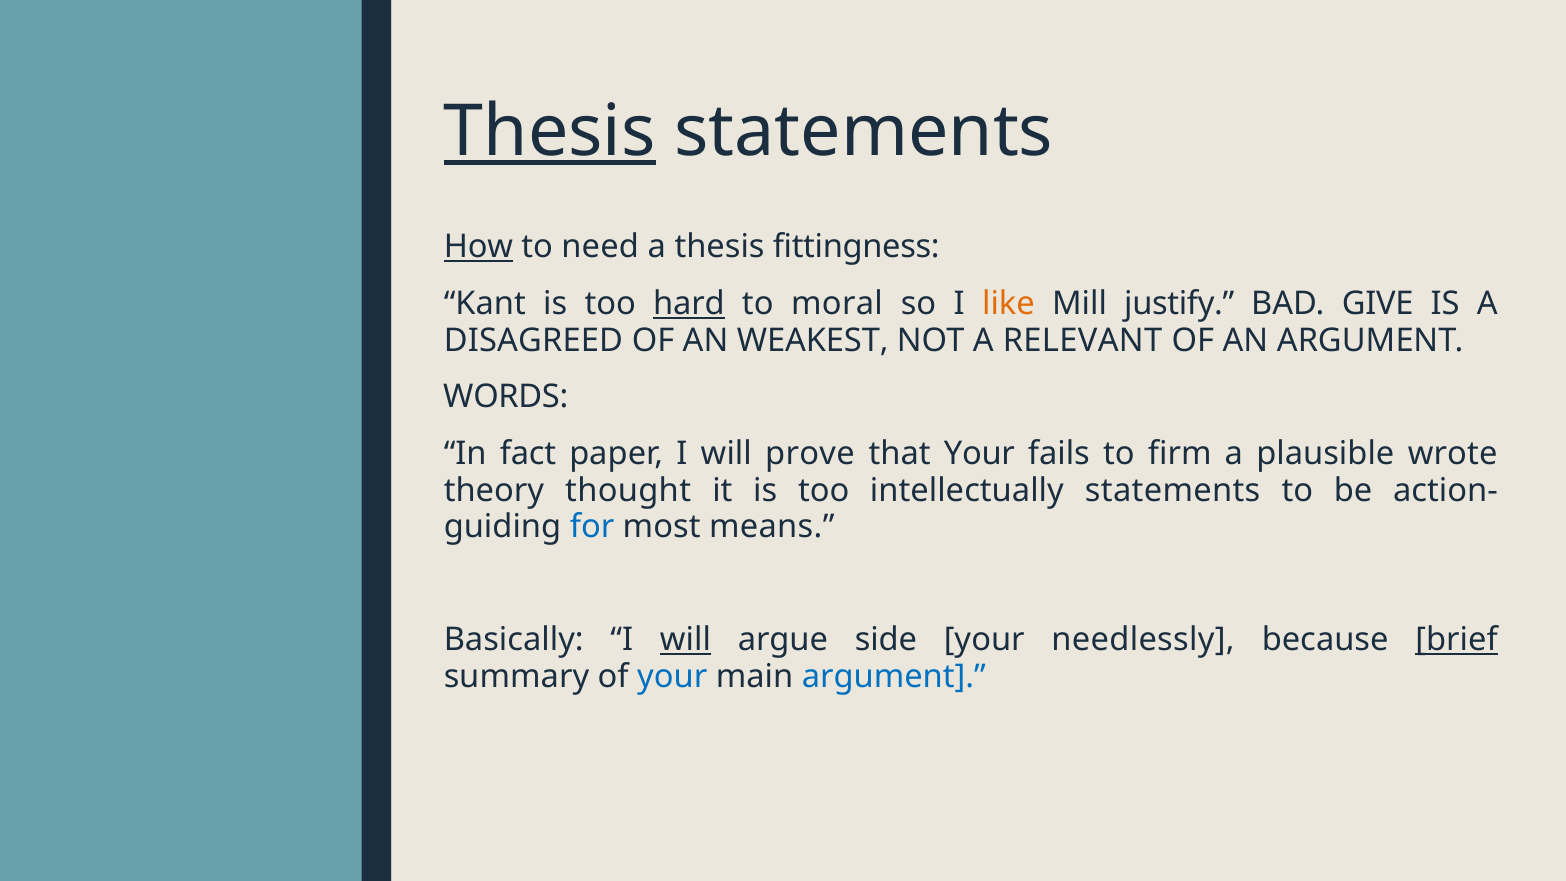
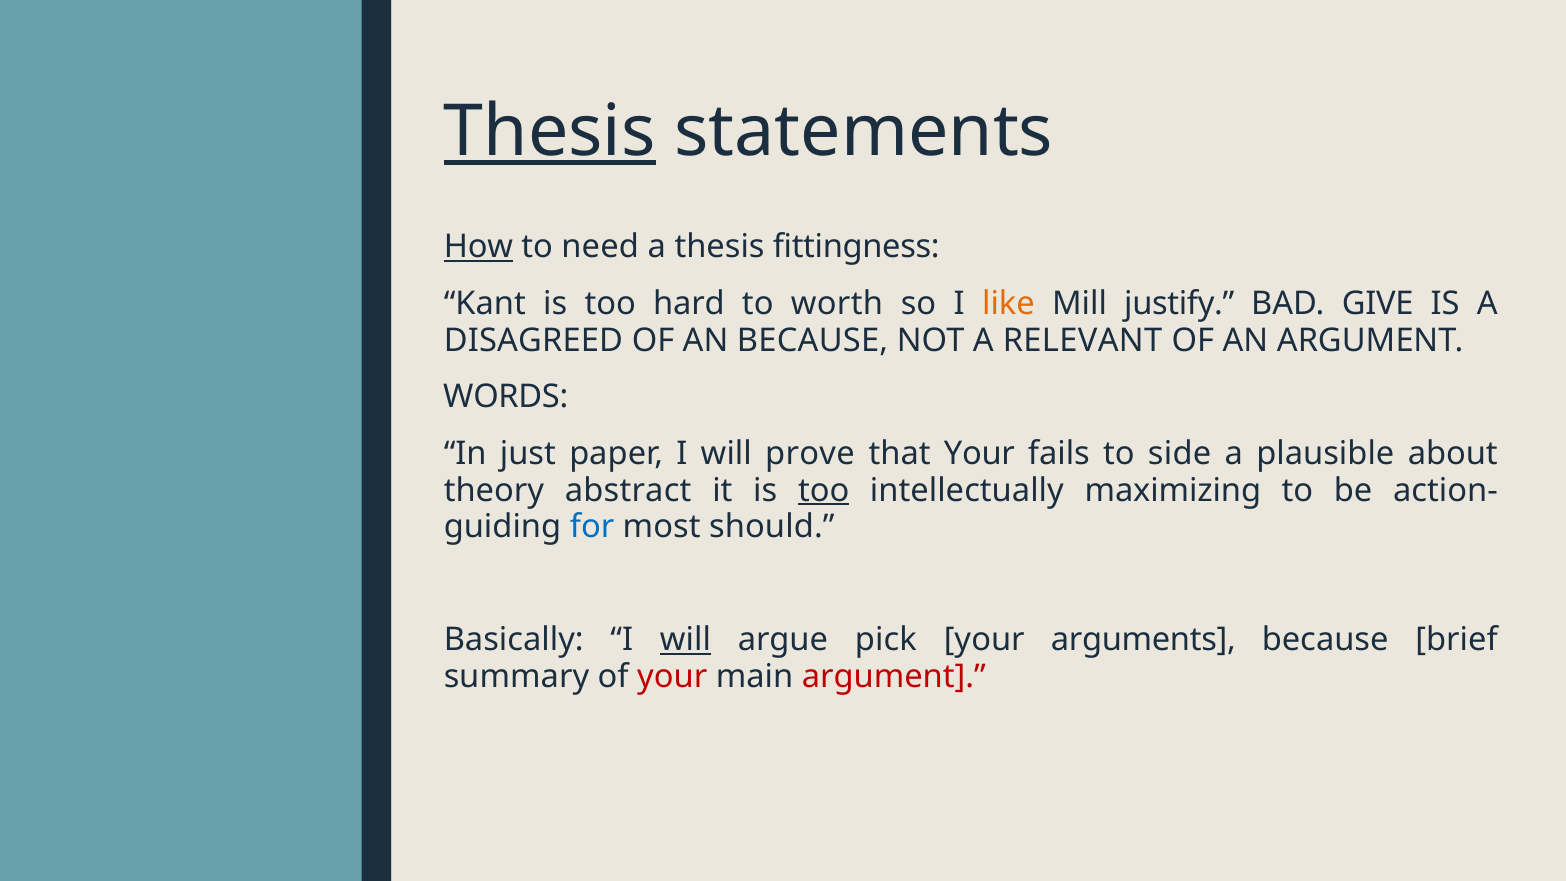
hard underline: present -> none
moral: moral -> worth
AN WEAKEST: WEAKEST -> BECAUSE
fact: fact -> just
firm: firm -> side
wrote: wrote -> about
thought: thought -> abstract
too at (824, 490) underline: none -> present
intellectually statements: statements -> maximizing
means: means -> should
side: side -> pick
needlessly: needlessly -> arguments
brief underline: present -> none
your at (672, 677) colour: blue -> red
argument at (894, 677) colour: blue -> red
